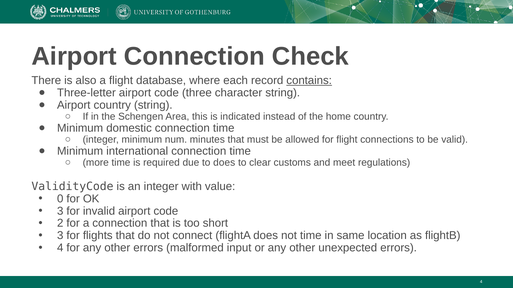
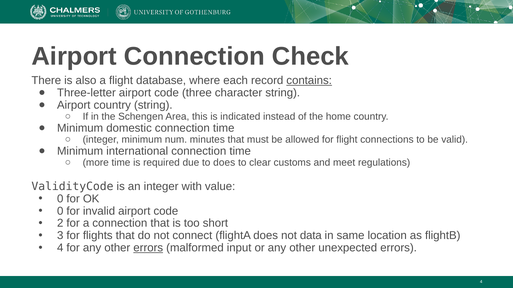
3 at (60, 211): 3 -> 0
not time: time -> data
errors at (148, 248) underline: none -> present
